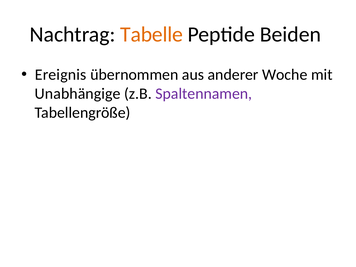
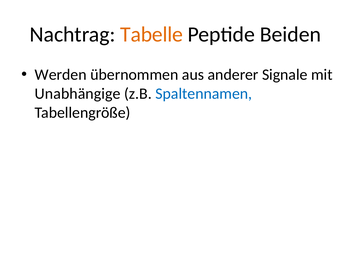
Ereignis: Ereignis -> Werden
Woche: Woche -> Signale
Spaltennamen colour: purple -> blue
